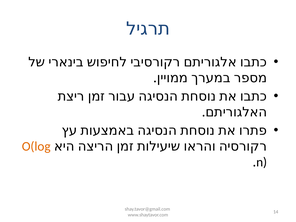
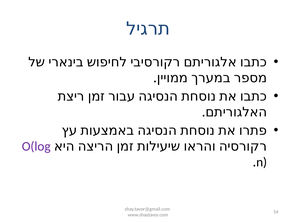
O(log colour: orange -> purple
